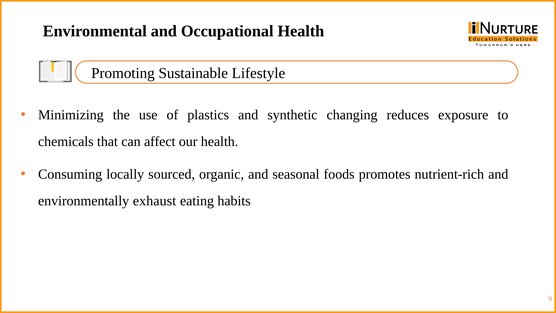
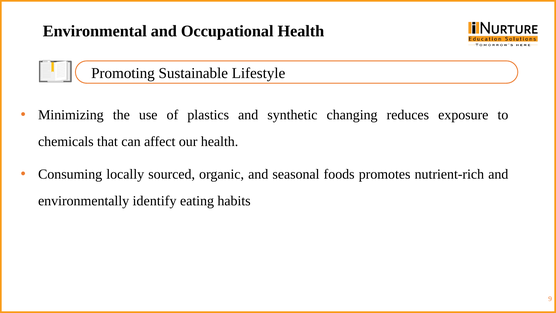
exhaust: exhaust -> identify
